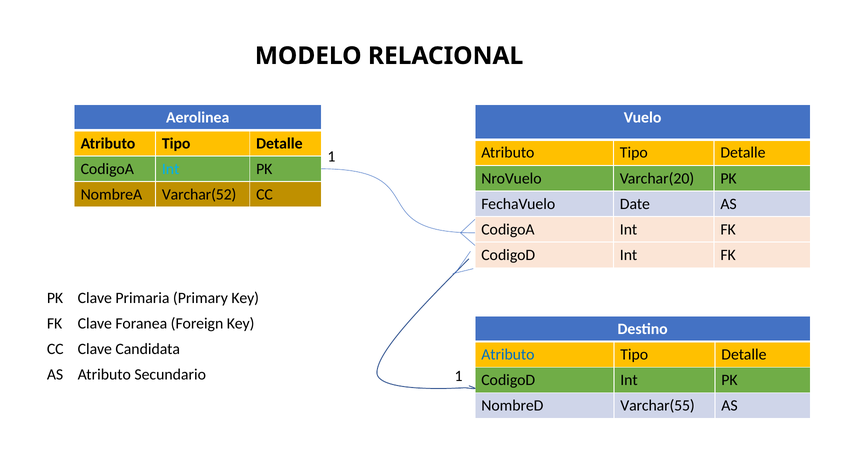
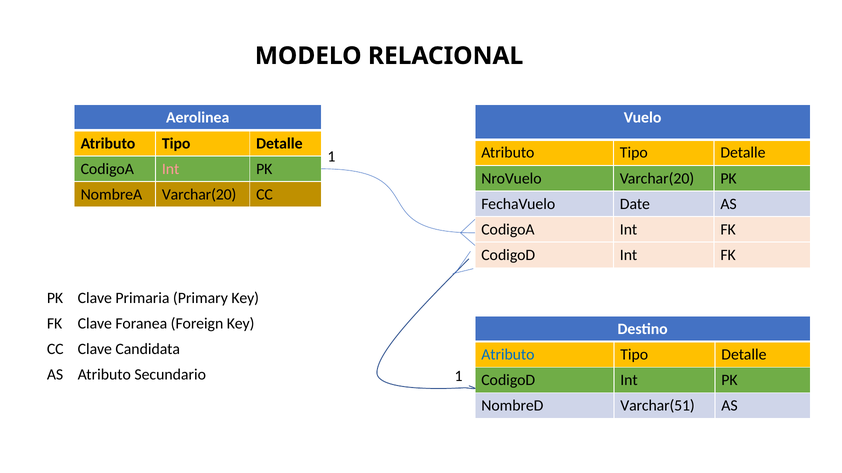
Int at (171, 169) colour: light blue -> pink
NombreA Varchar(52: Varchar(52 -> Varchar(20
Varchar(55: Varchar(55 -> Varchar(51
